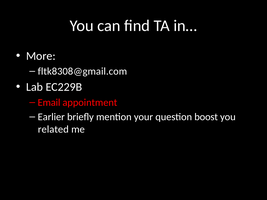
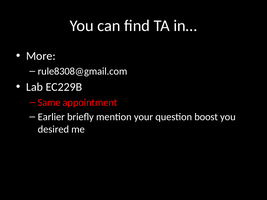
fltk8308@gmail.com: fltk8308@gmail.com -> rule8308@gmail.com
Email: Email -> Same
related: related -> desired
